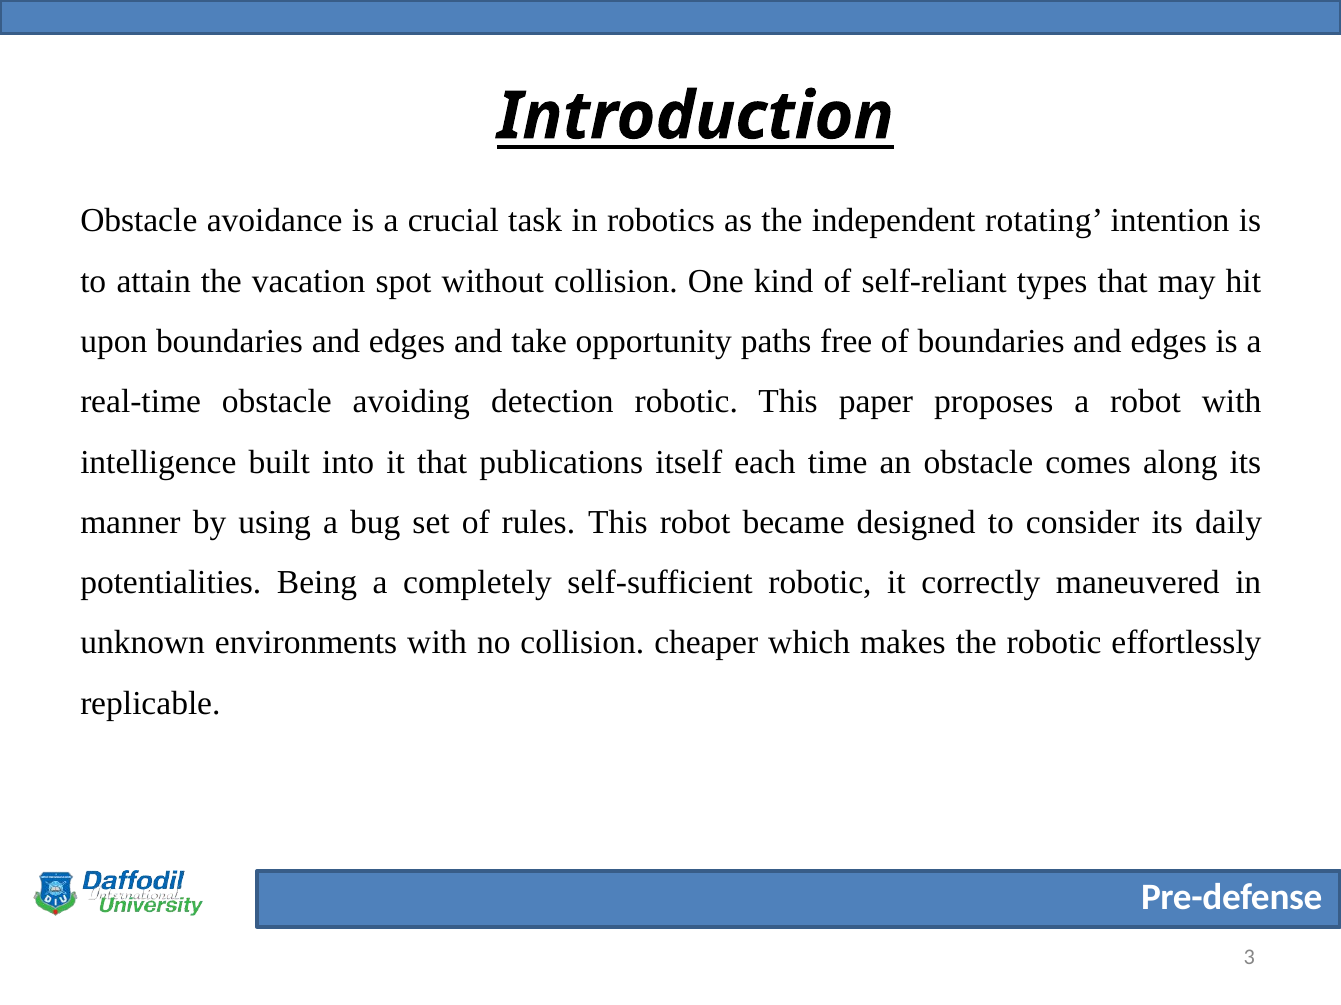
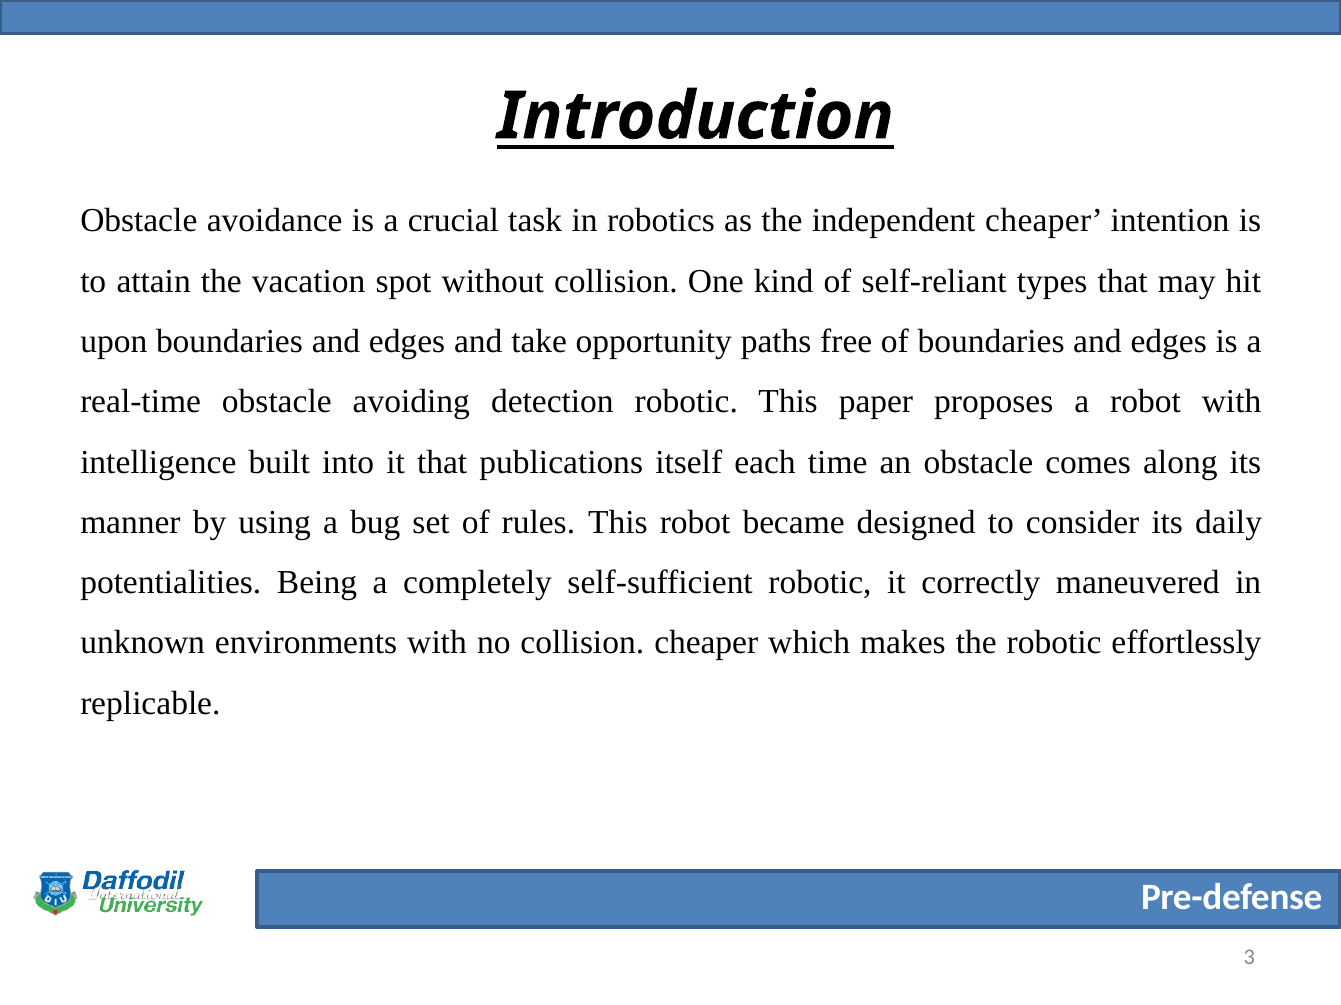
independent rotating: rotating -> cheaper
